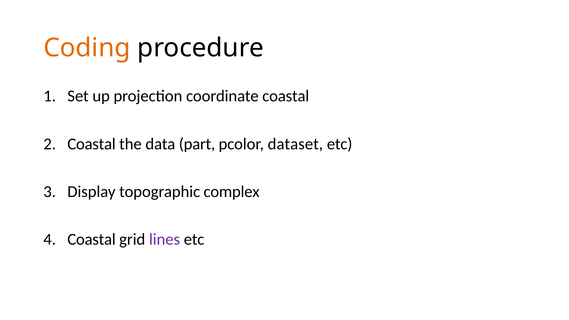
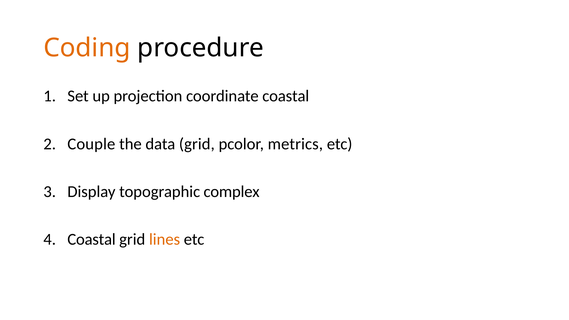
Coastal at (92, 144): Coastal -> Couple
data part: part -> grid
dataset: dataset -> metrics
lines colour: purple -> orange
